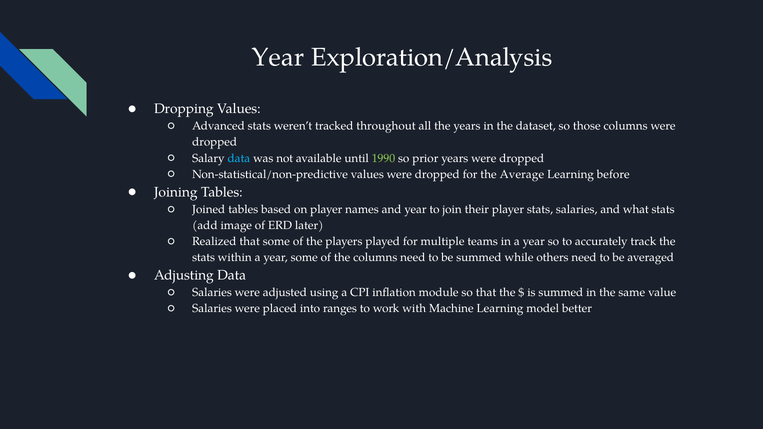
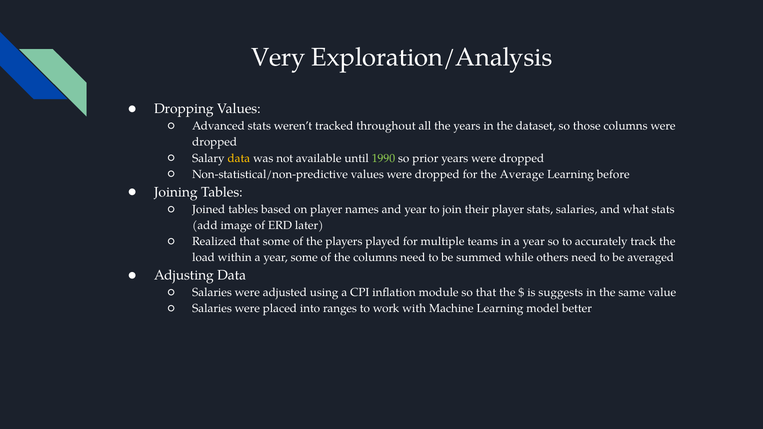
Year at (278, 58): Year -> Very
data at (239, 158) colour: light blue -> yellow
stats at (204, 258): stats -> load
is summed: summed -> suggests
